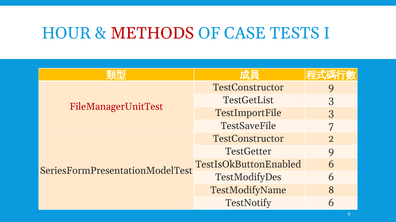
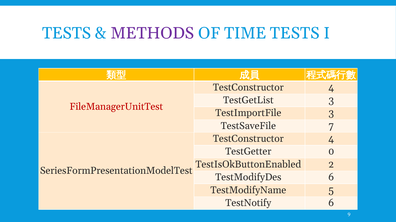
HOUR at (67, 33): HOUR -> TESTS
METHODS colour: red -> purple
CASE: CASE -> TIME
9 at (331, 88): 9 -> 4
2 at (331, 139): 2 -> 4
TestGetter 9: 9 -> 0
TestIsOkButtonEnabled 6: 6 -> 2
8: 8 -> 5
